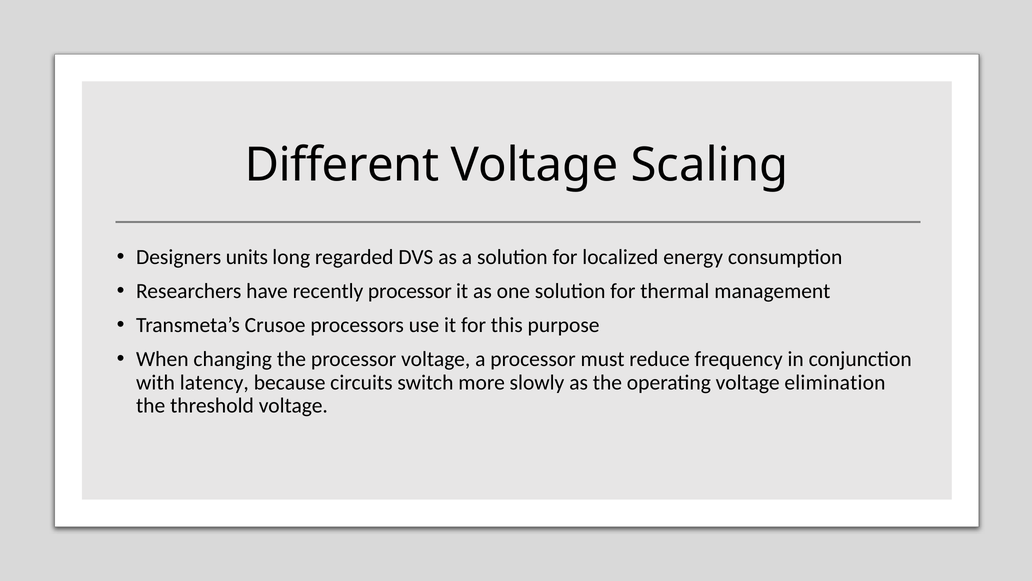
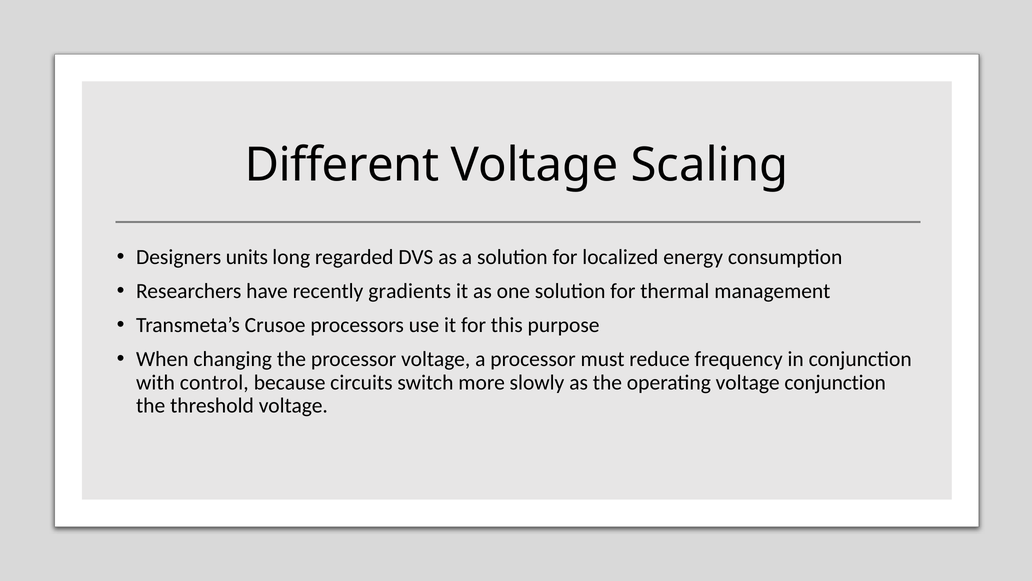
recently processor: processor -> gradients
latency: latency -> control
voltage elimination: elimination -> conjunction
